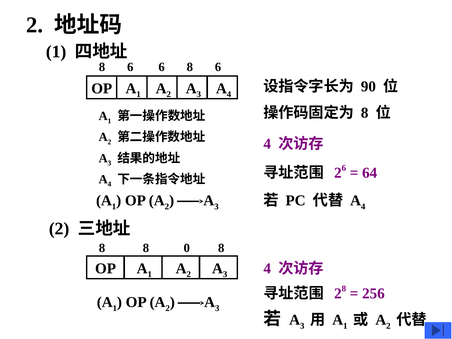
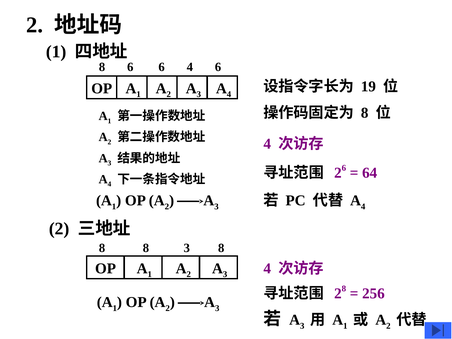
6 8: 8 -> 4
90: 90 -> 19
8 0: 0 -> 3
